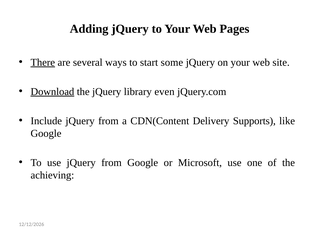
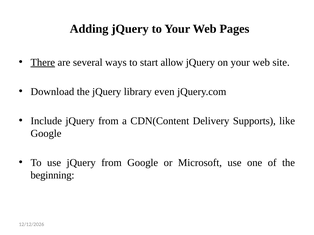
some: some -> allow
Download underline: present -> none
achieving: achieving -> beginning
